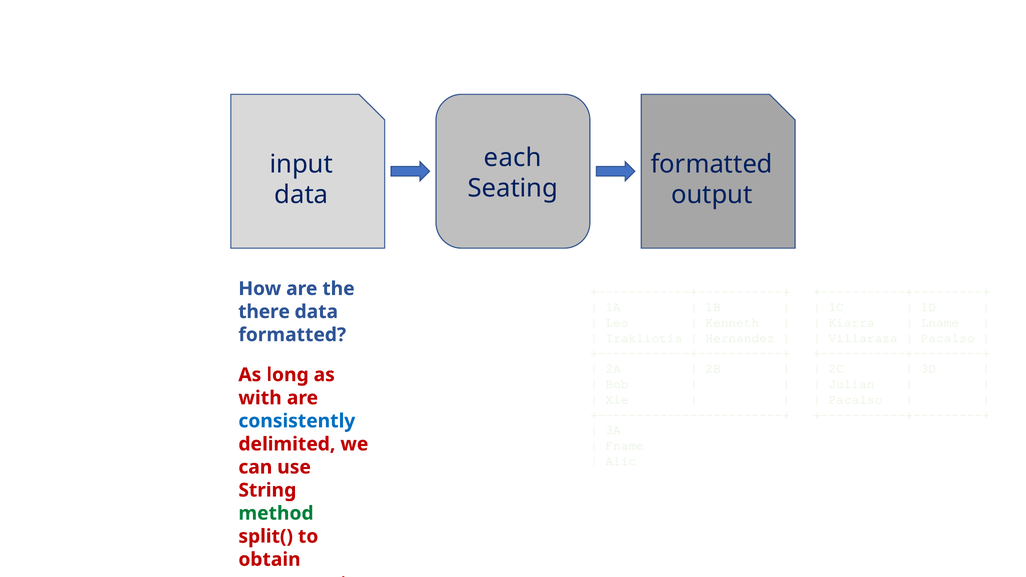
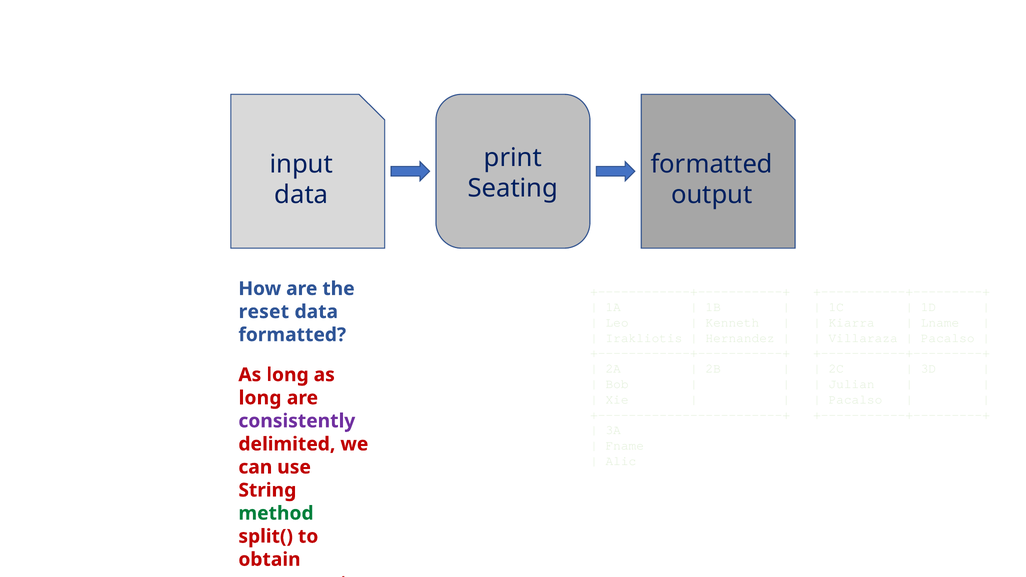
each: each -> print
there: there -> reset
with at (260, 398): with -> long
consistently colour: blue -> purple
